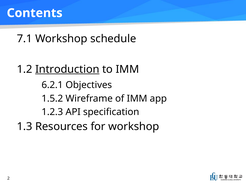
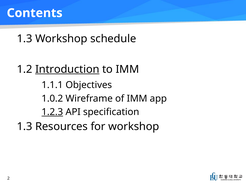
7.1 at (25, 39): 7.1 -> 1.3
6.2.1: 6.2.1 -> 1.1.1
1.5.2: 1.5.2 -> 1.0.2
1.2.3 underline: none -> present
